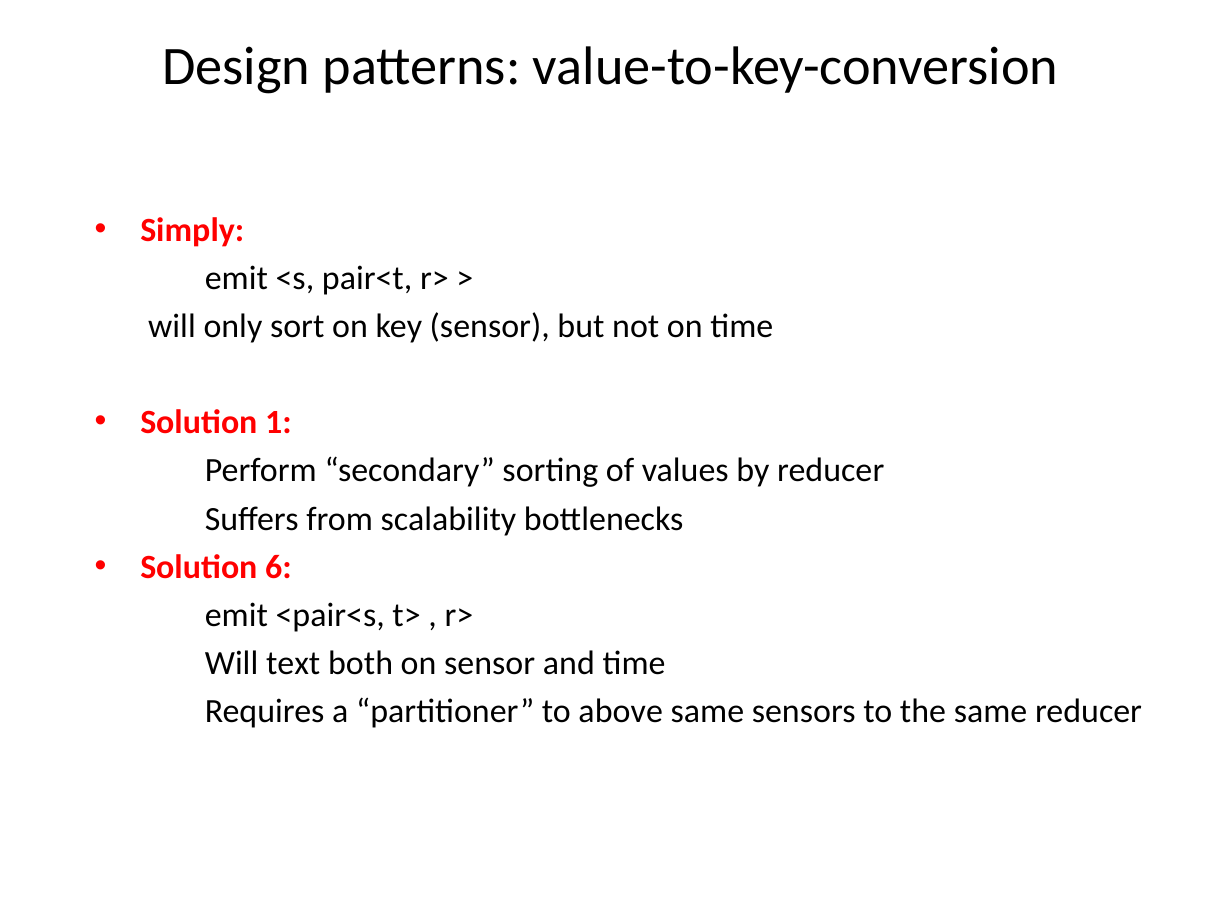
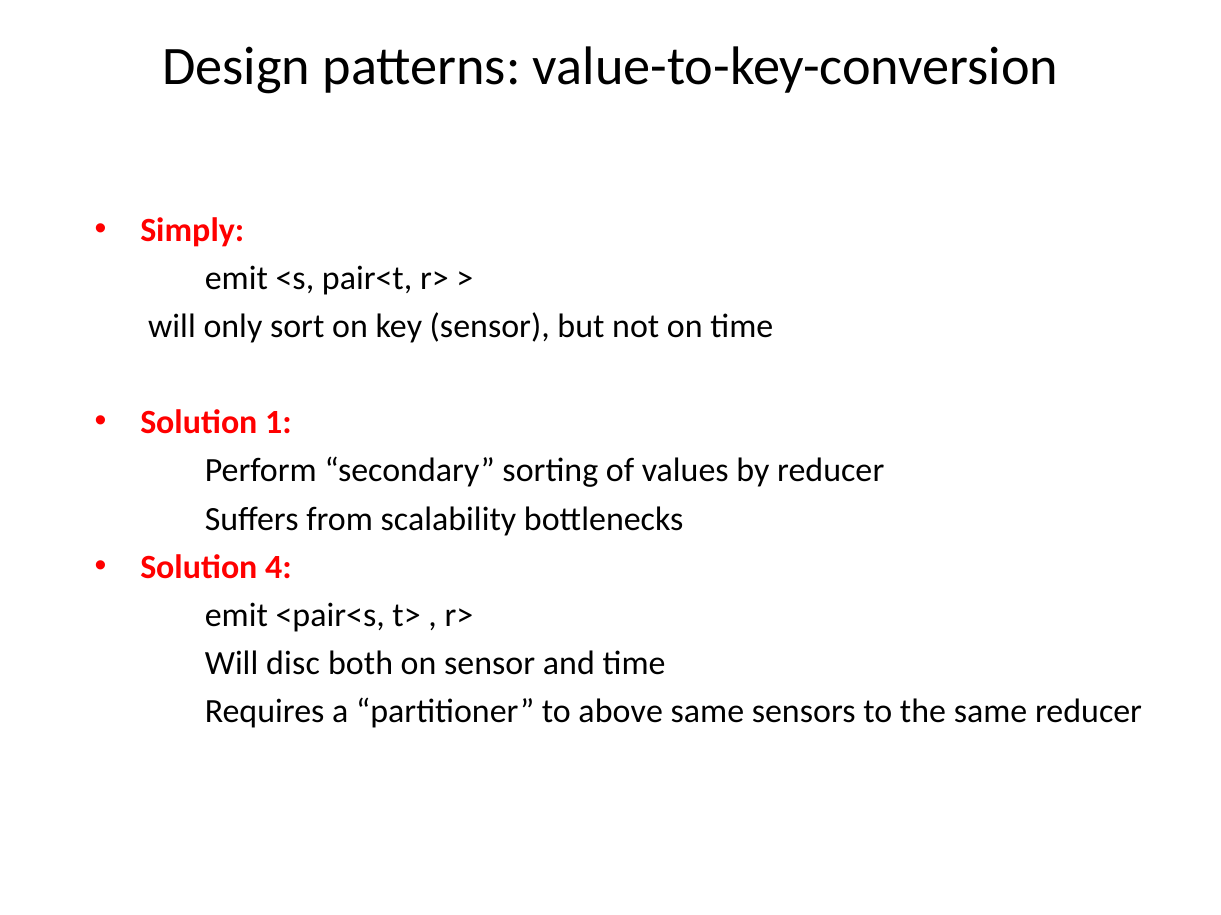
6: 6 -> 4
text: text -> disc
